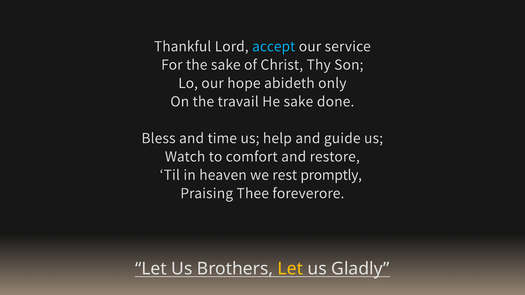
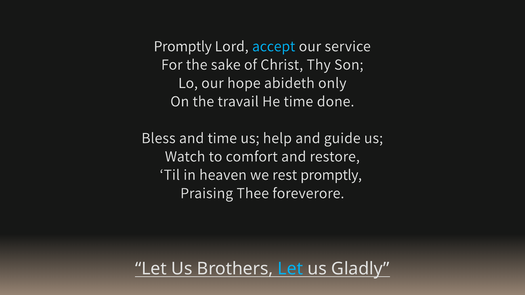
Thankful at (183, 46): Thankful -> Promptly
He sake: sake -> time
Let at (290, 269) colour: yellow -> light blue
